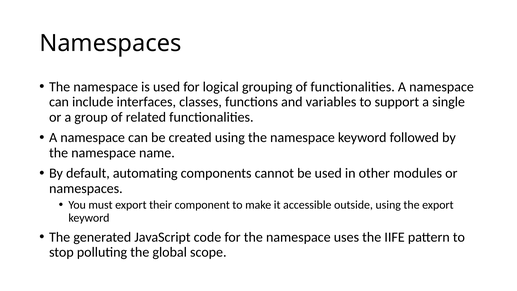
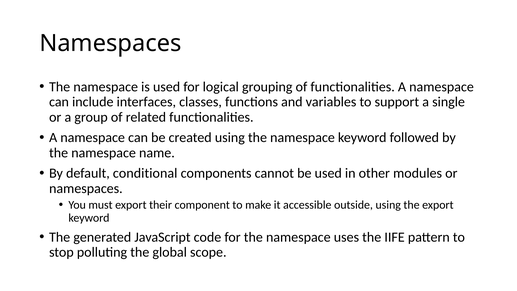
automating: automating -> conditional
